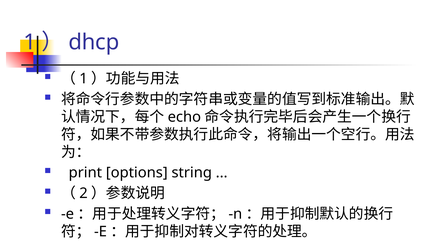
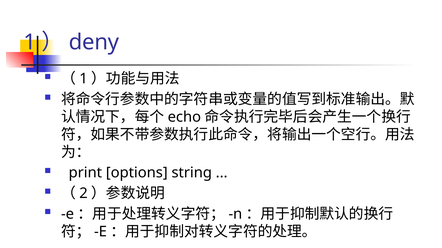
dhcp: dhcp -> deny
